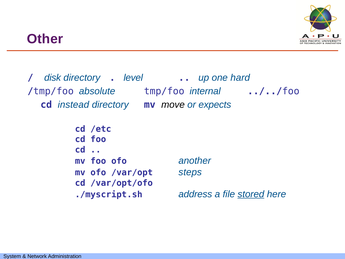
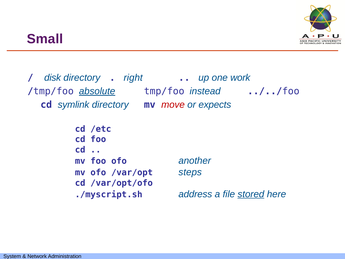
Other: Other -> Small
level: level -> right
hard: hard -> work
absolute underline: none -> present
internal: internal -> instead
instead: instead -> symlink
move colour: black -> red
